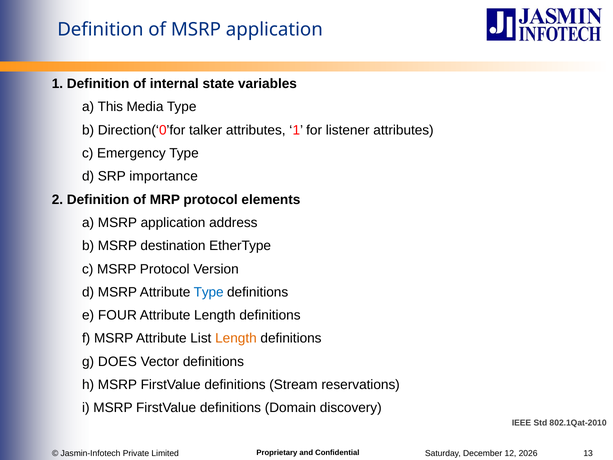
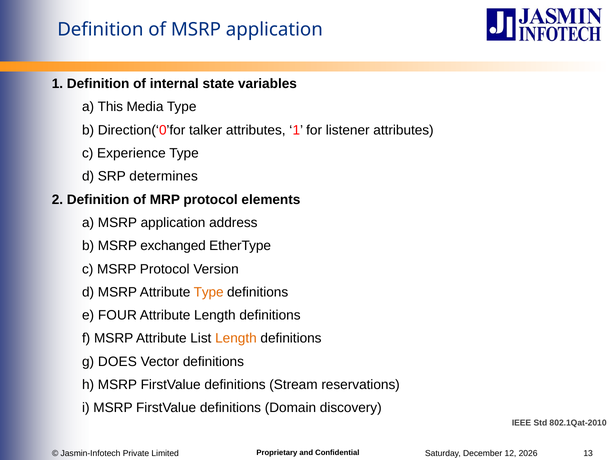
Emergency: Emergency -> Experience
importance: importance -> determines
destination: destination -> exchanged
Type at (209, 292) colour: blue -> orange
